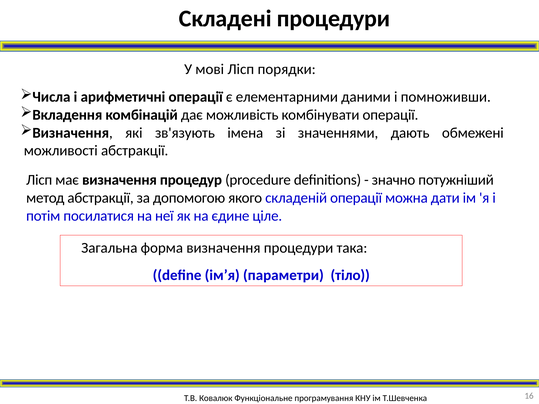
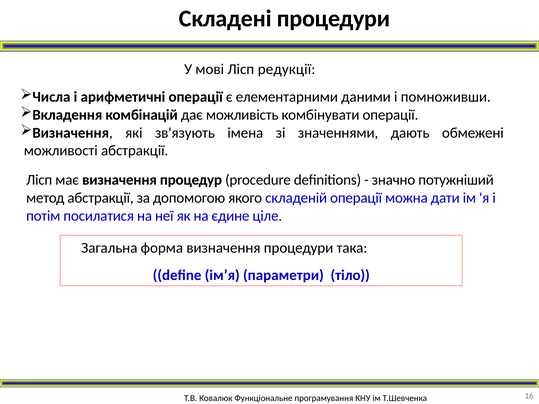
порядки: порядки -> редукції
